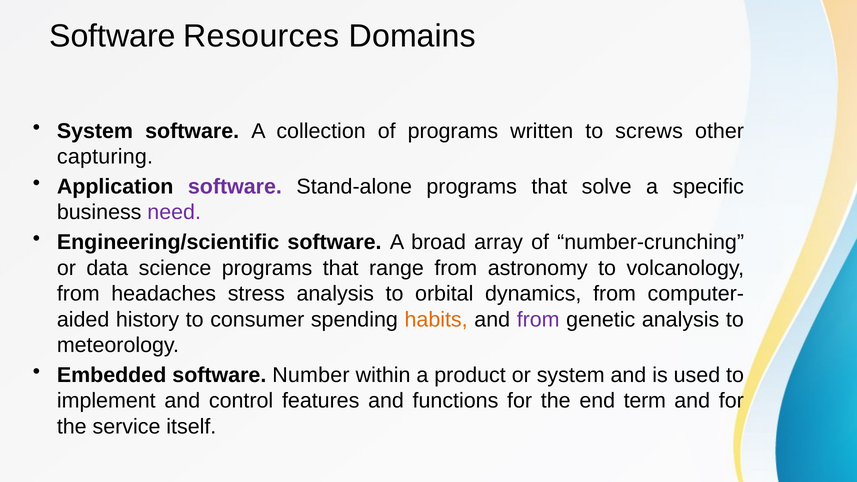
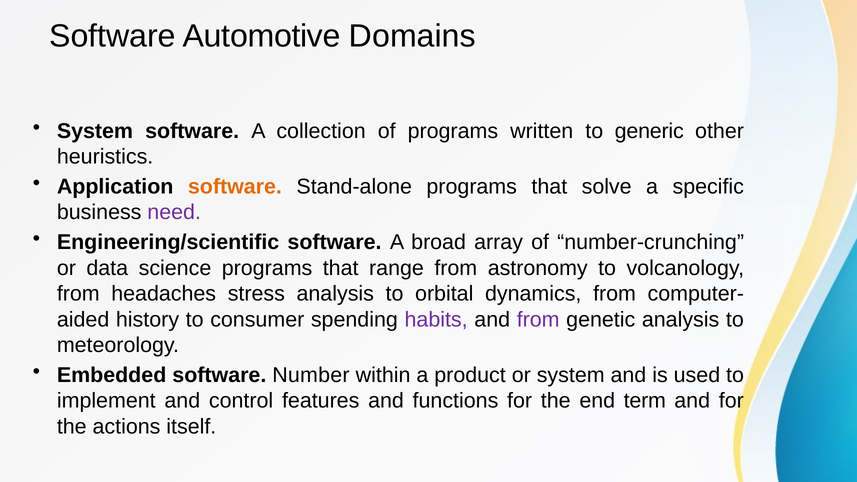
Resources: Resources -> Automotive
screws: screws -> generic
capturing: capturing -> heuristics
software at (235, 187) colour: purple -> orange
habits colour: orange -> purple
service: service -> actions
